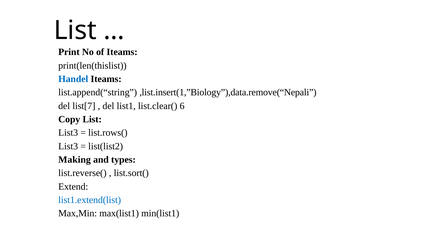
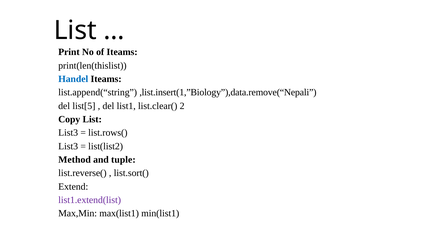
list[7: list[7 -> list[5
6: 6 -> 2
Making: Making -> Method
types: types -> tuple
list1.extend(list colour: blue -> purple
